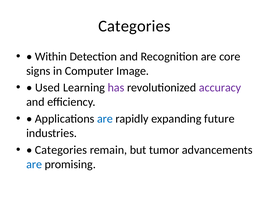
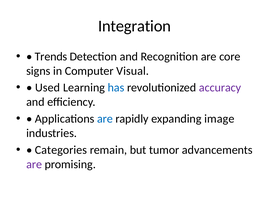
Categories at (134, 26): Categories -> Integration
Within: Within -> Trends
Image: Image -> Visual
has colour: purple -> blue
future: future -> image
are at (34, 164) colour: blue -> purple
